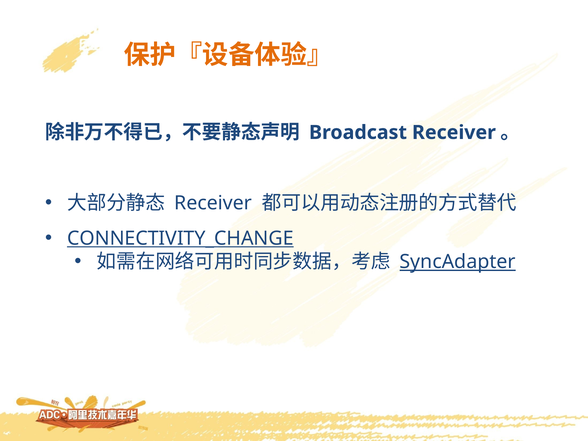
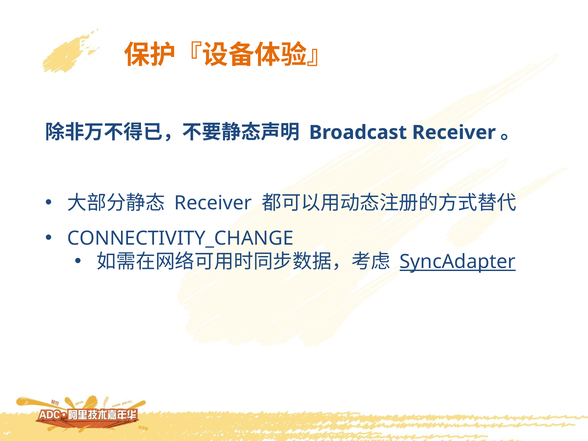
CONNECTIVITY_CHANGE underline: present -> none
